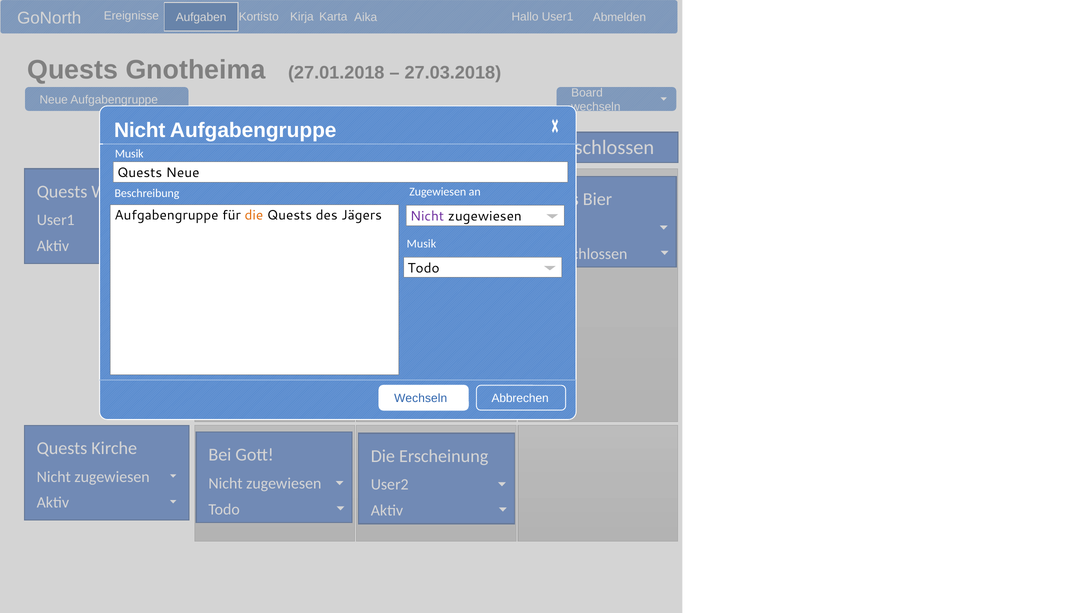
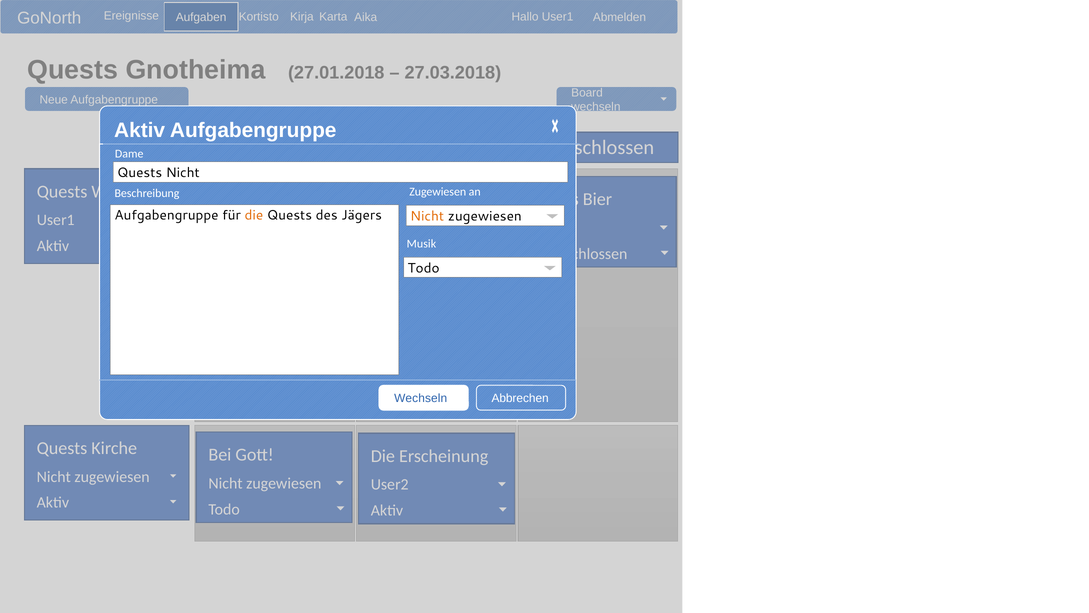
Nicht at (140, 130): Nicht -> Aktiv
Musik at (129, 154): Musik -> Dame
Quests Neue: Neue -> Nicht
Nicht at (427, 216) colour: purple -> orange
